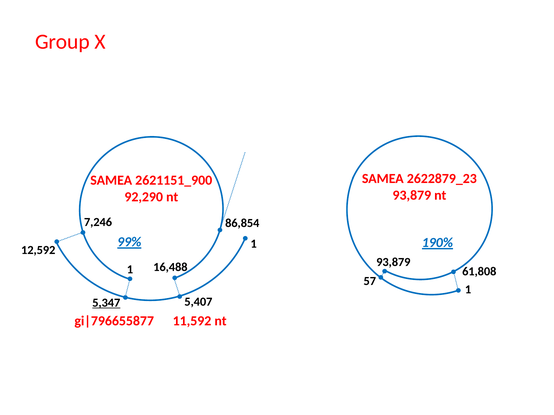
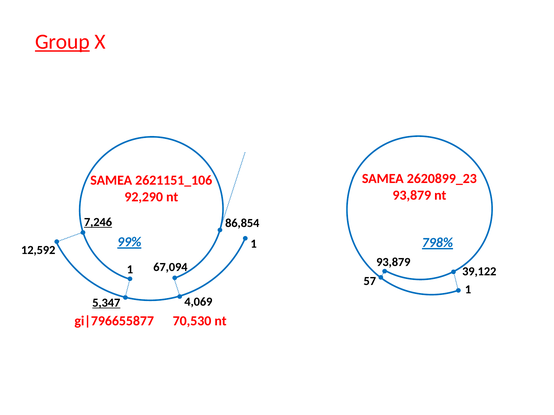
Group underline: none -> present
2622879_23: 2622879_23 -> 2620899_23
2621151_900: 2621151_900 -> 2621151_106
7,246 underline: none -> present
190%: 190% -> 798%
16,488: 16,488 -> 67,094
61,808: 61,808 -> 39,122
5,407: 5,407 -> 4,069
11,592: 11,592 -> 70,530
